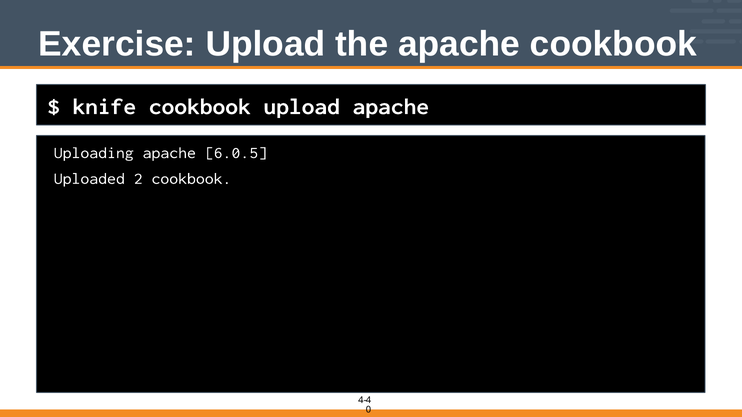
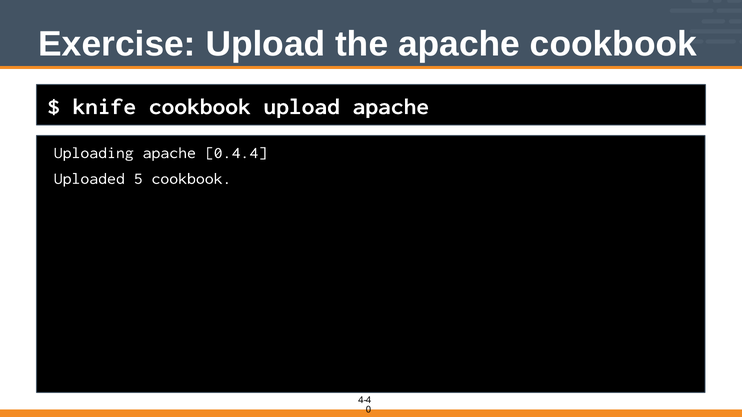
6.0.5: 6.0.5 -> 0.4.4
2: 2 -> 5
